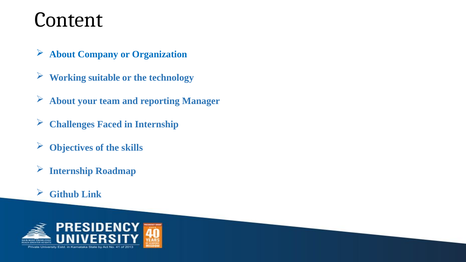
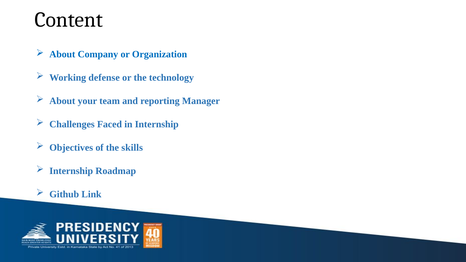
suitable: suitable -> defense
